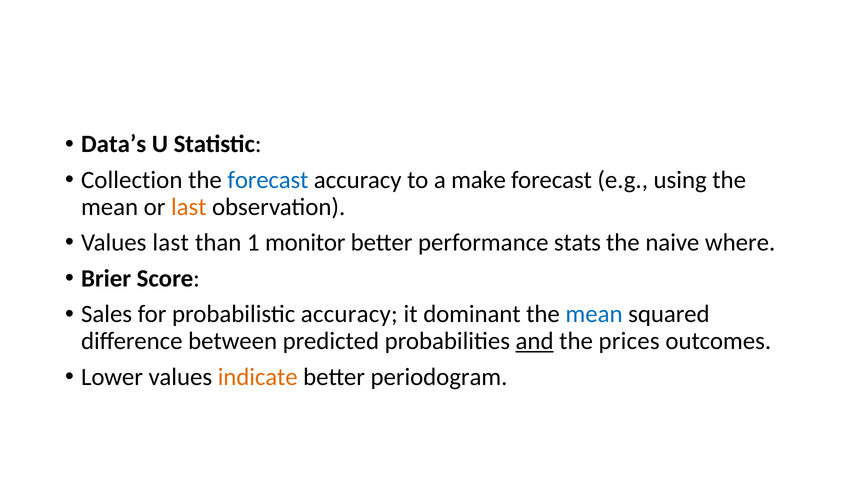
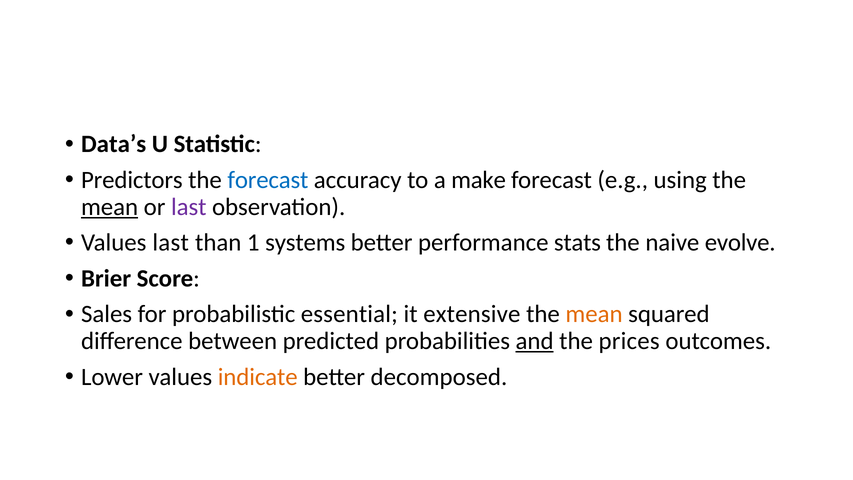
Collection: Collection -> Predictors
mean at (110, 207) underline: none -> present
last at (189, 207) colour: orange -> purple
monitor: monitor -> systems
where: where -> evolve
probabilistic accuracy: accuracy -> essential
dominant: dominant -> extensive
mean at (594, 314) colour: blue -> orange
periodogram: periodogram -> decomposed
